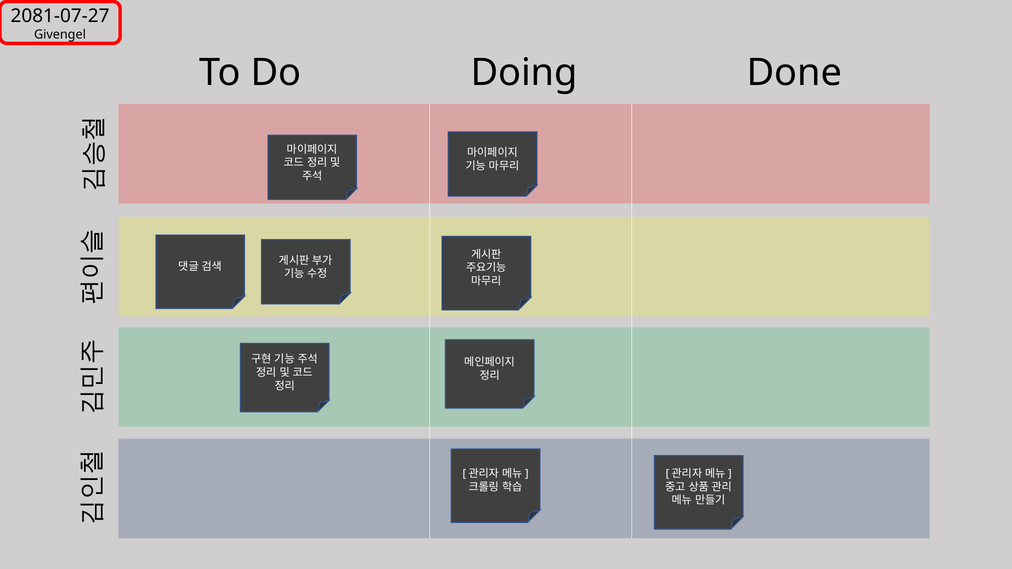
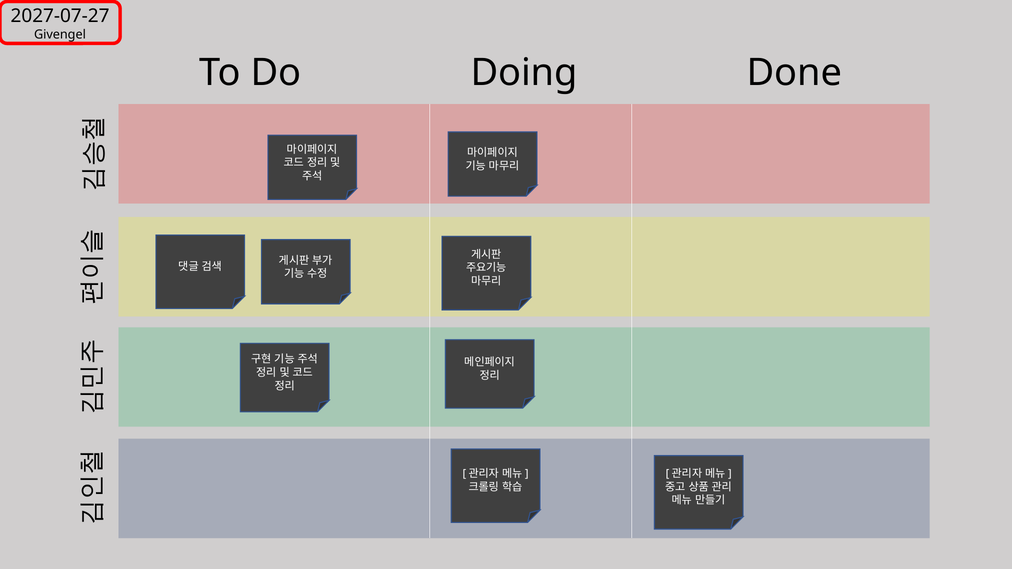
2081-07-27: 2081-07-27 -> 2027-07-27
